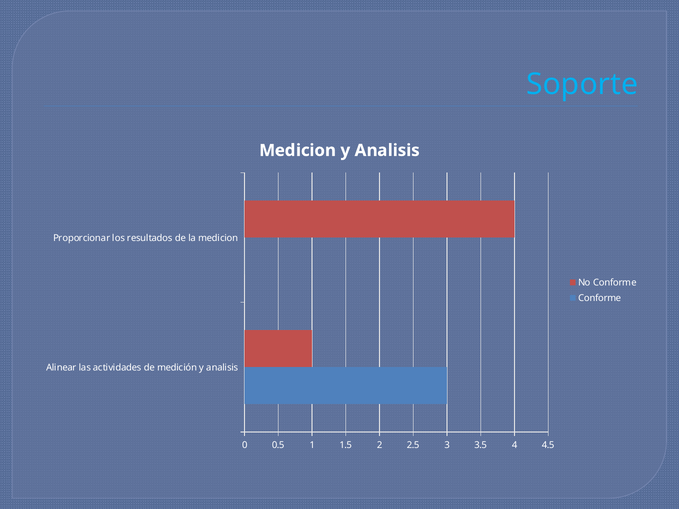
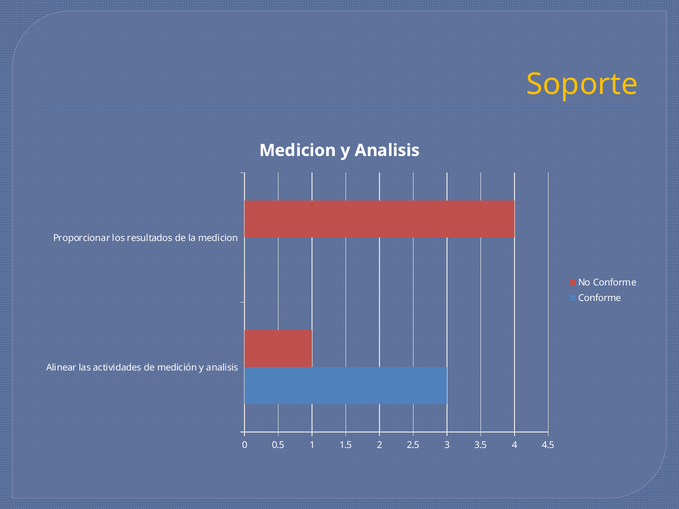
Soporte colour: light blue -> yellow
